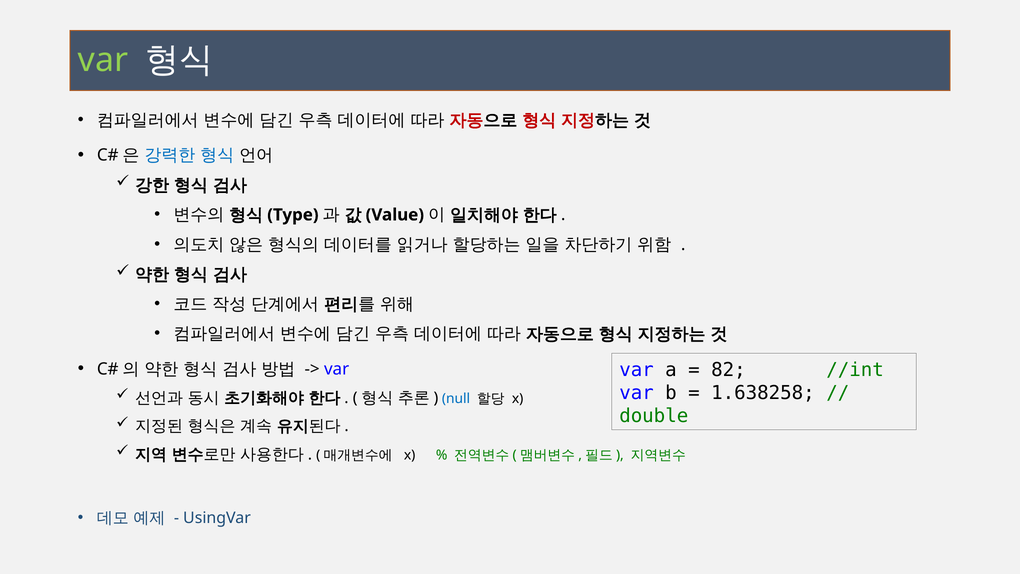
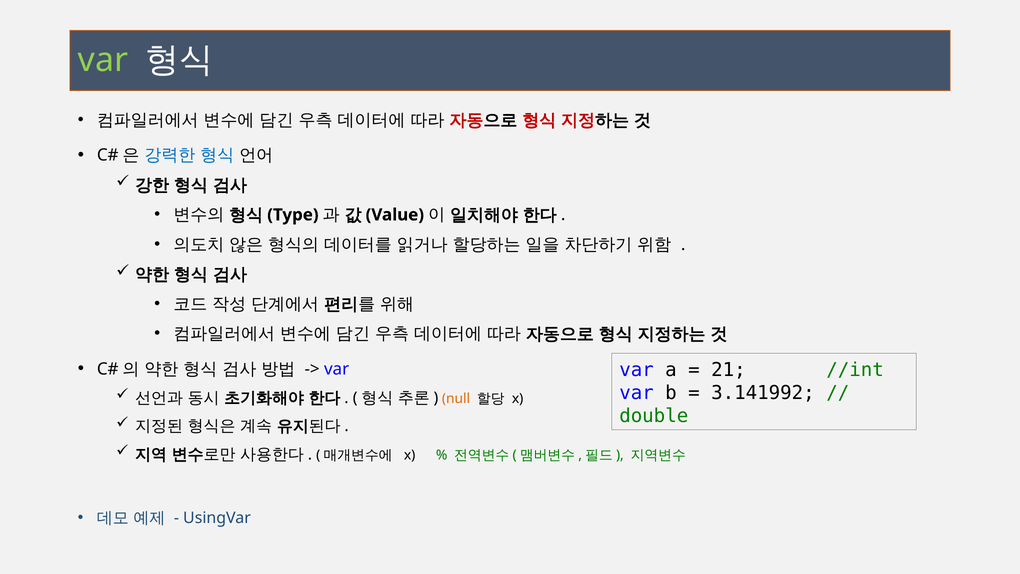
82: 82 -> 21
1.638258: 1.638258 -> 3.141992
null colour: blue -> orange
